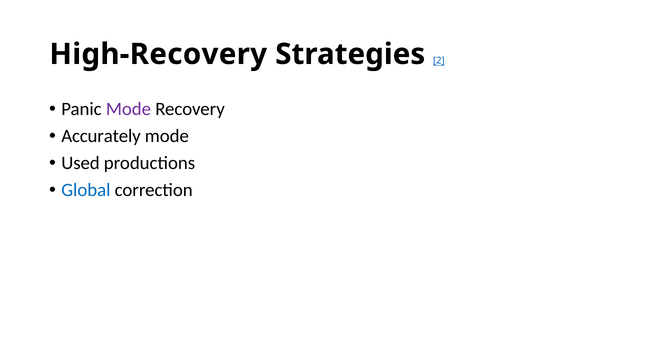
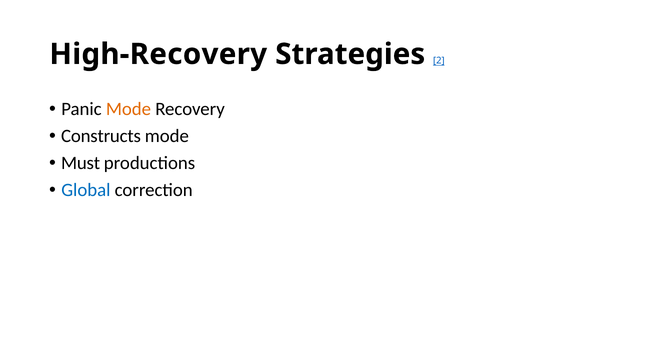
Mode at (128, 109) colour: purple -> orange
Accurately: Accurately -> Constructs
Used: Used -> Must
